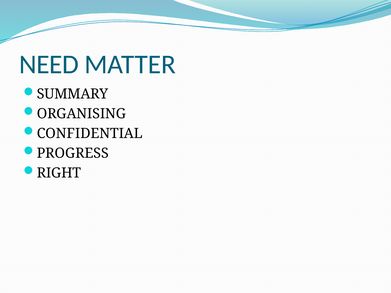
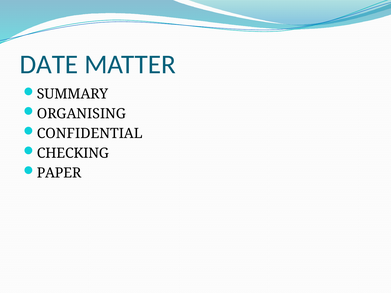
NEED: NEED -> DATE
PROGRESS: PROGRESS -> CHECKING
RIGHT: RIGHT -> PAPER
